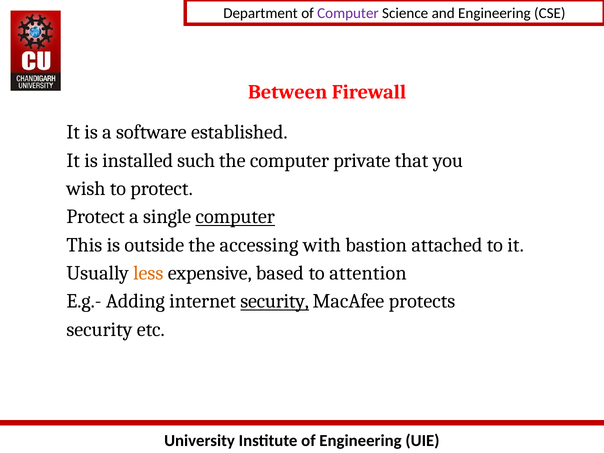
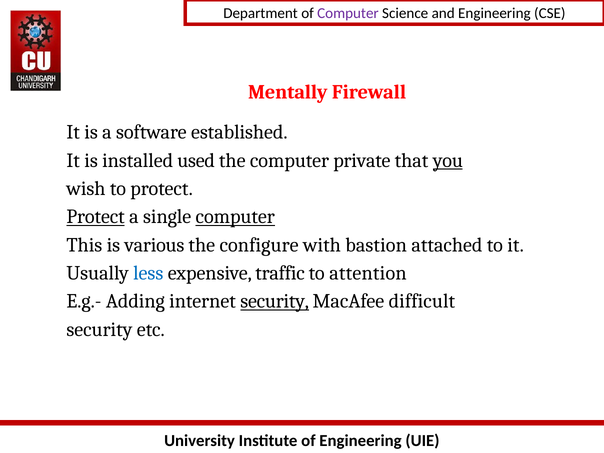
Between: Between -> Mentally
such: such -> used
you underline: none -> present
Protect at (96, 217) underline: none -> present
outside: outside -> various
accessing: accessing -> configure
less colour: orange -> blue
based: based -> traffic
protects: protects -> difficult
